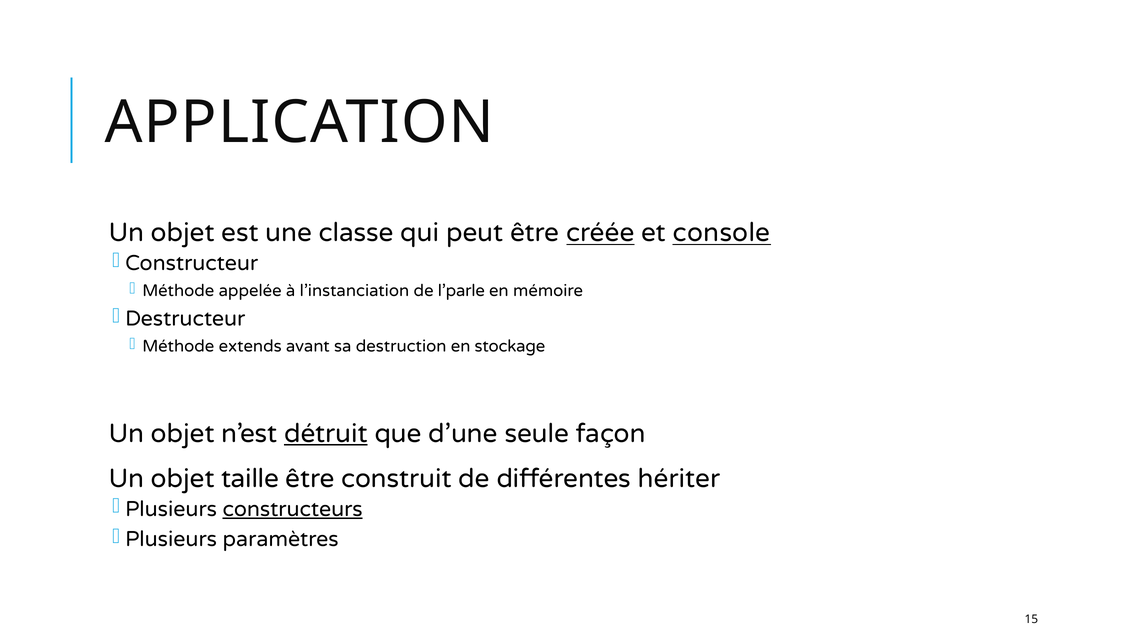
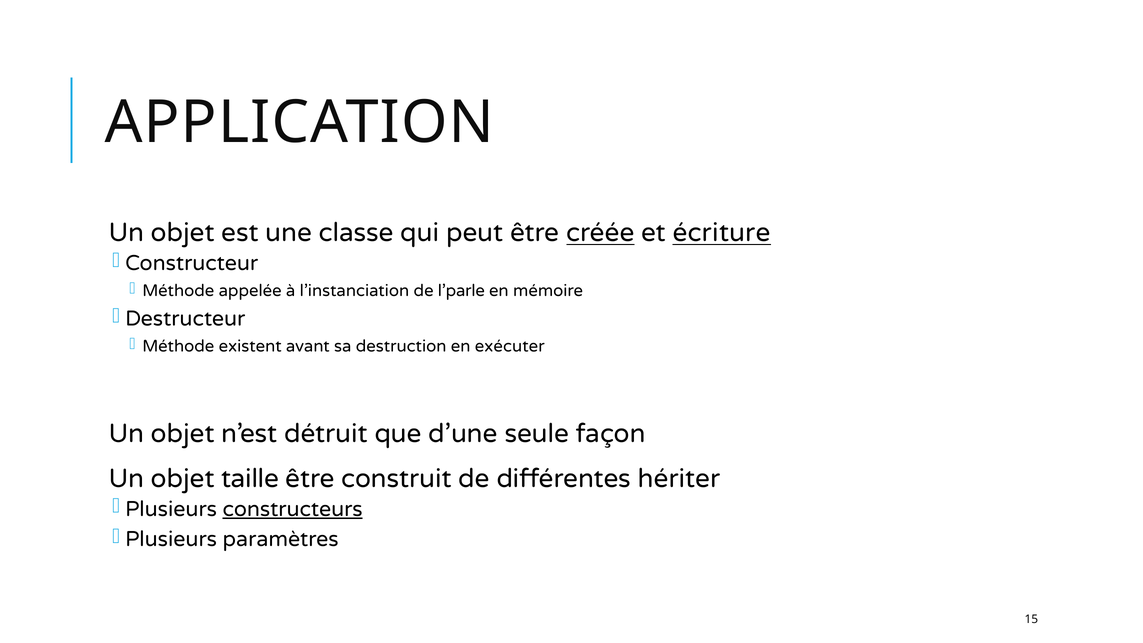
console: console -> écriture
extends: extends -> existent
stockage: stockage -> exécuter
détruit underline: present -> none
